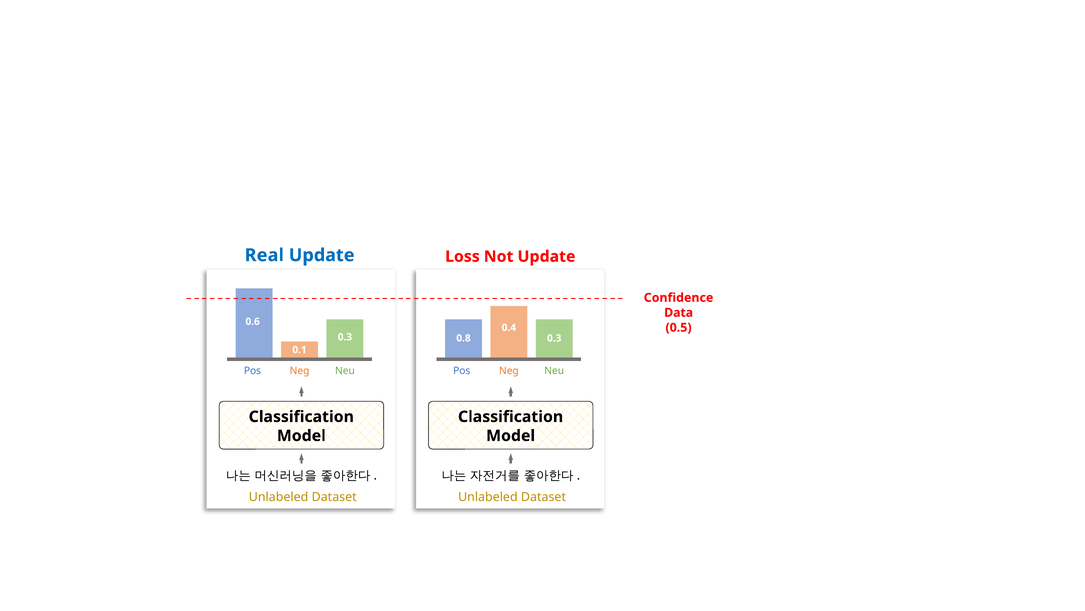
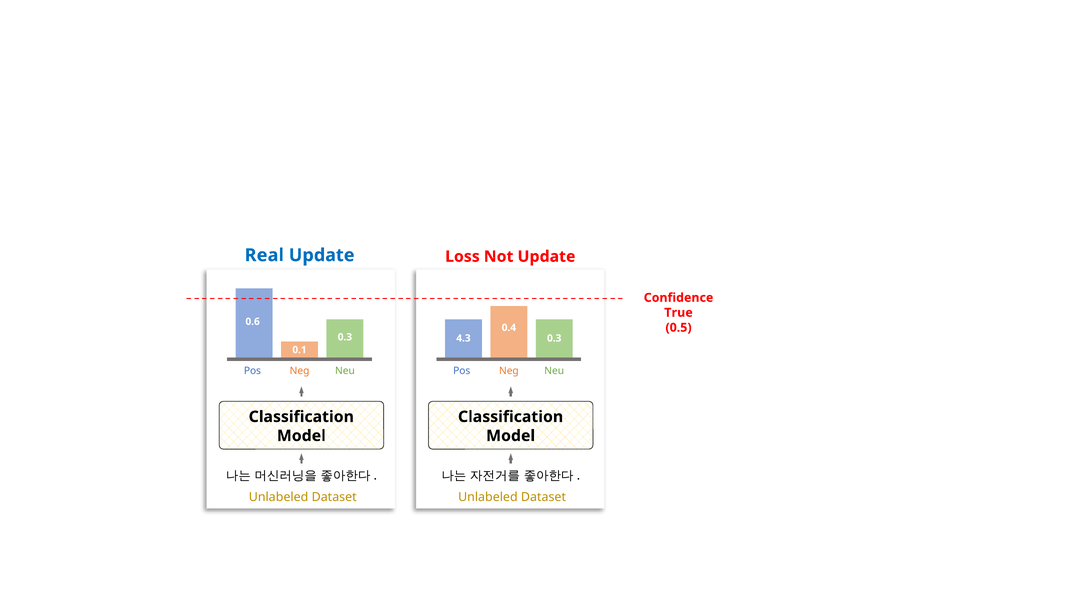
Data: Data -> True
0.8: 0.8 -> 4.3
